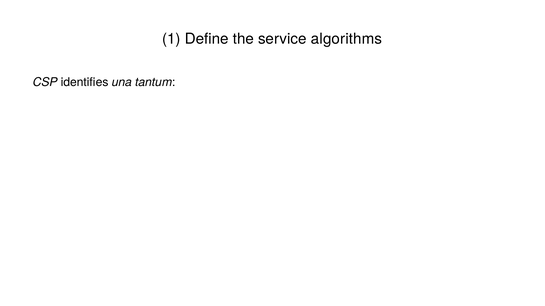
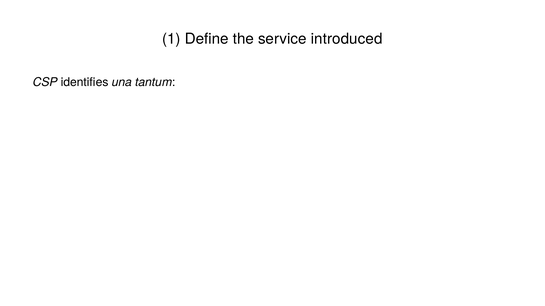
algorithms: algorithms -> introduced
